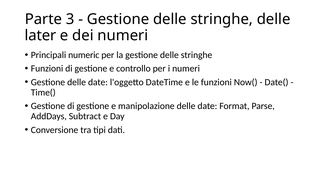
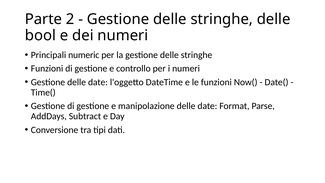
3: 3 -> 2
later: later -> bool
